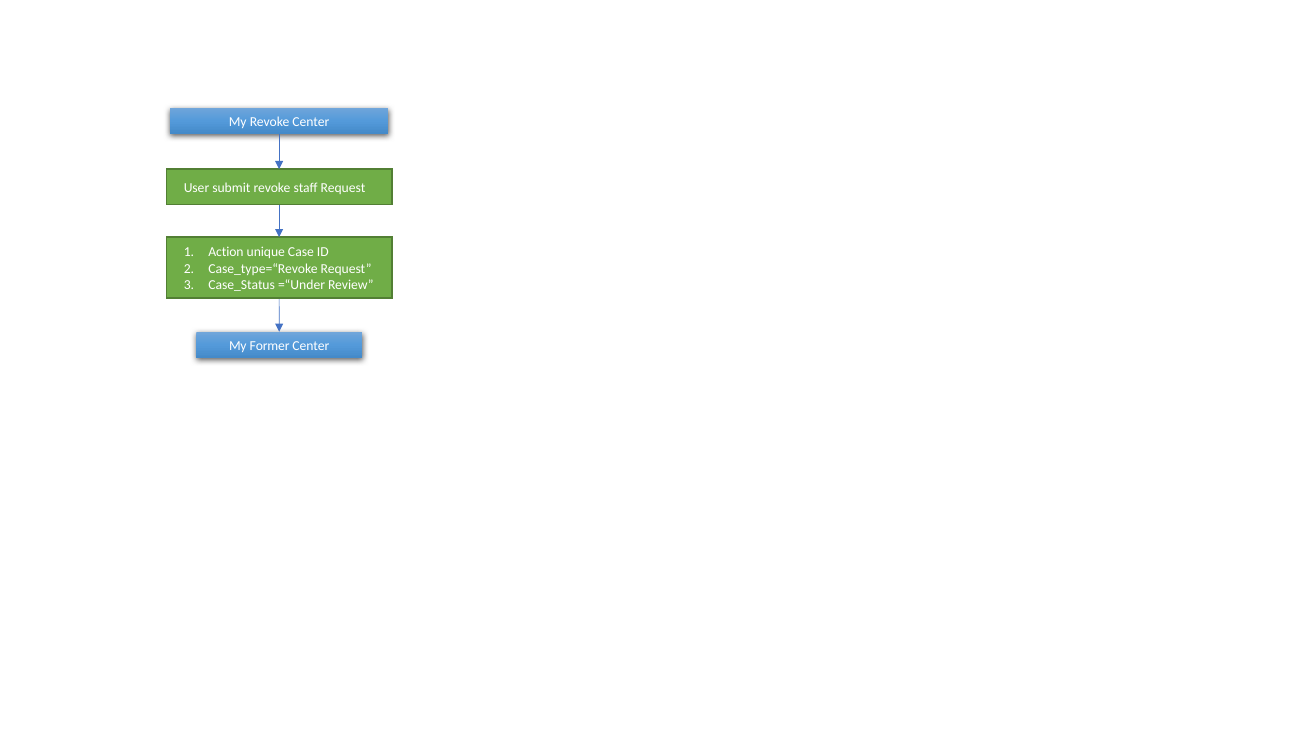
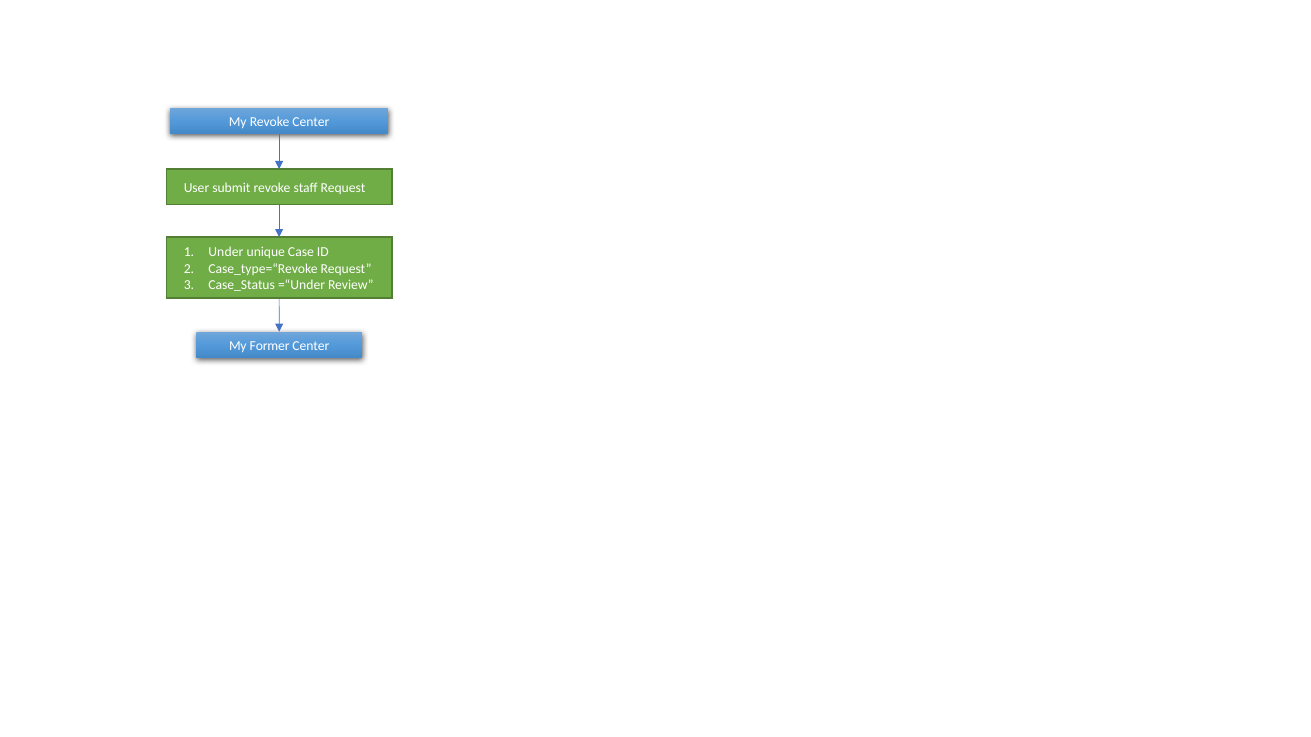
Action: Action -> Under
